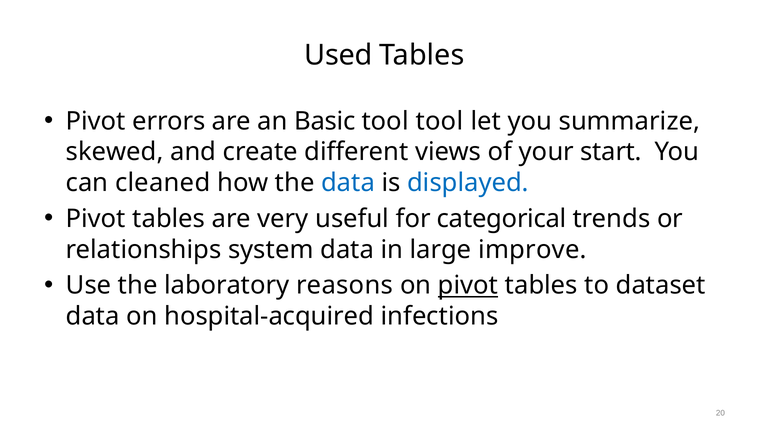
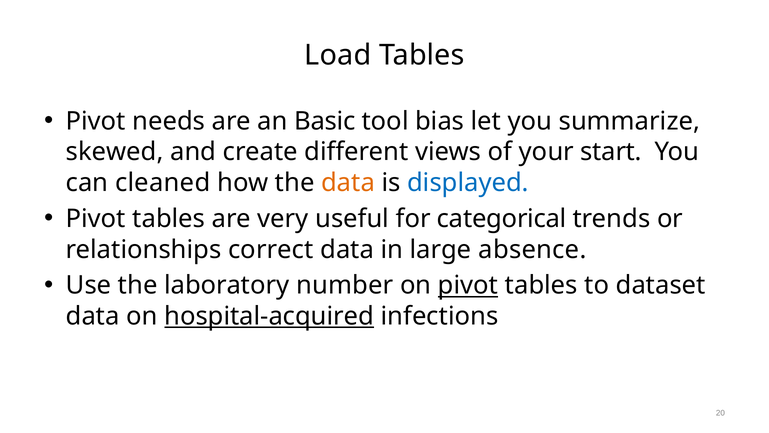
Used: Used -> Load
errors: errors -> needs
tool tool: tool -> bias
data at (348, 183) colour: blue -> orange
system: system -> correct
improve: improve -> absence
reasons: reasons -> number
hospital-acquired underline: none -> present
